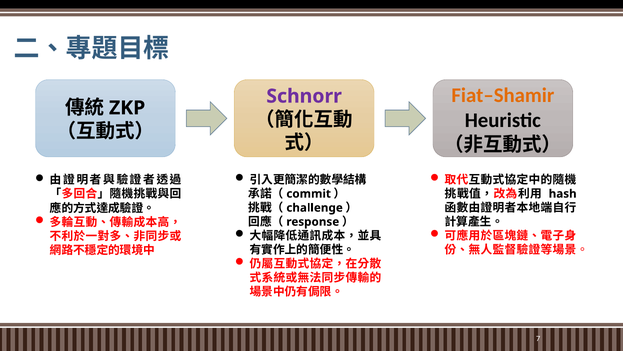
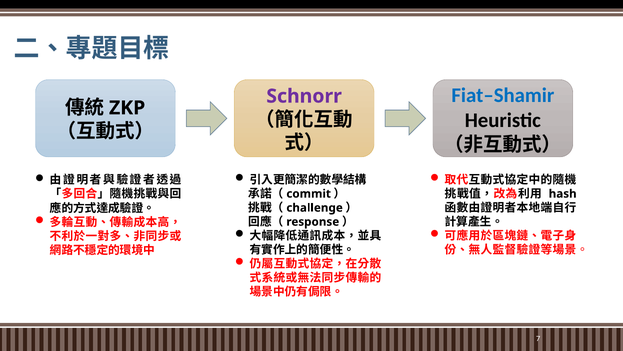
Fiat–Shamir colour: orange -> blue
